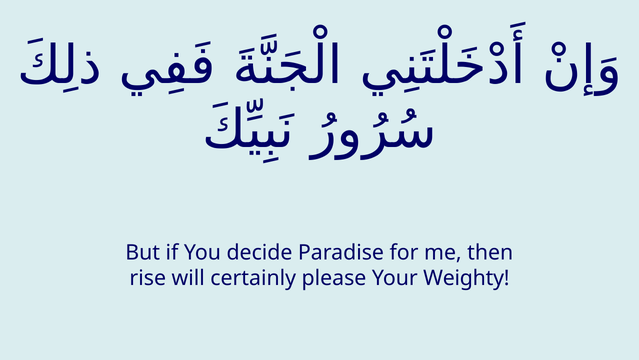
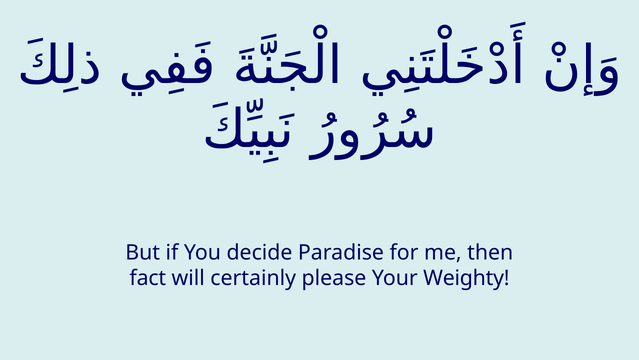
rise: rise -> fact
